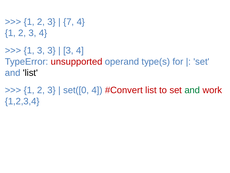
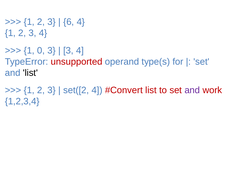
7: 7 -> 6
1 3: 3 -> 0
set([0: set([0 -> set([2
and at (192, 90) colour: green -> purple
